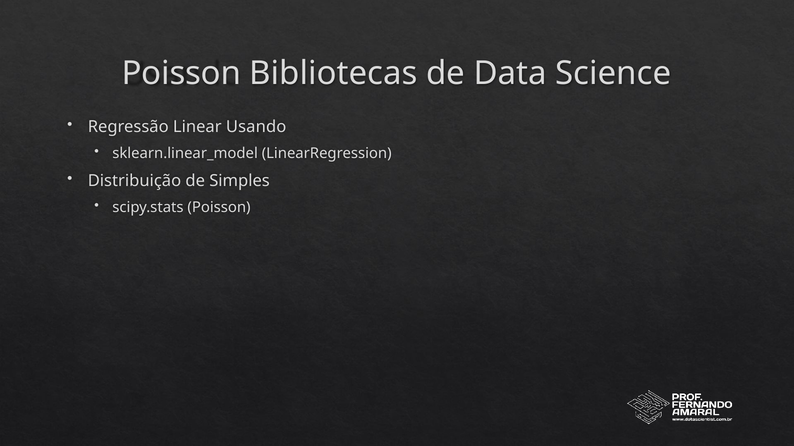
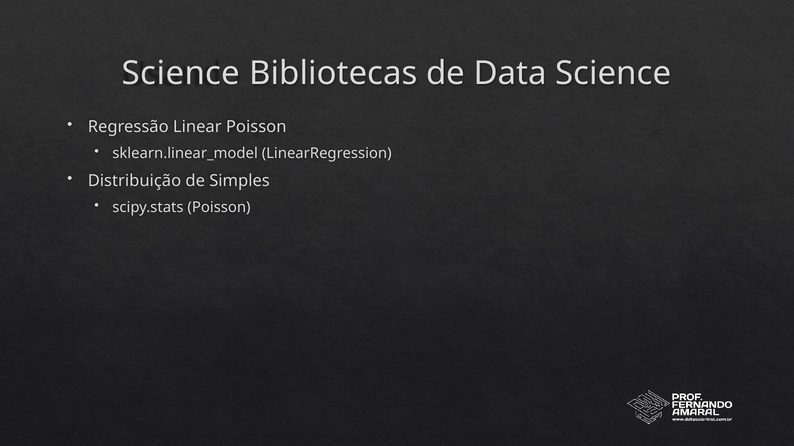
Poisson at (181, 74): Poisson -> Science
Linear Usando: Usando -> Poisson
